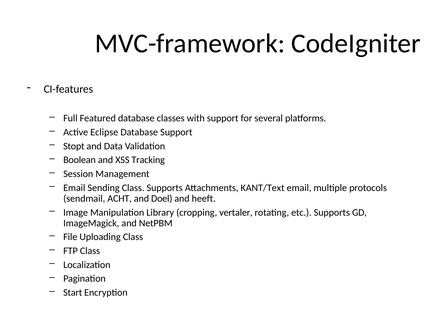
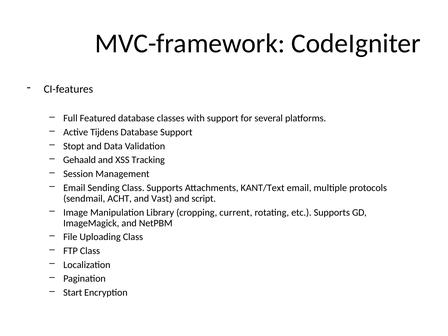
Eclipse: Eclipse -> Tijdens
Boolean: Boolean -> Gehaald
Doel: Doel -> Vast
heeft: heeft -> script
vertaler: vertaler -> current
